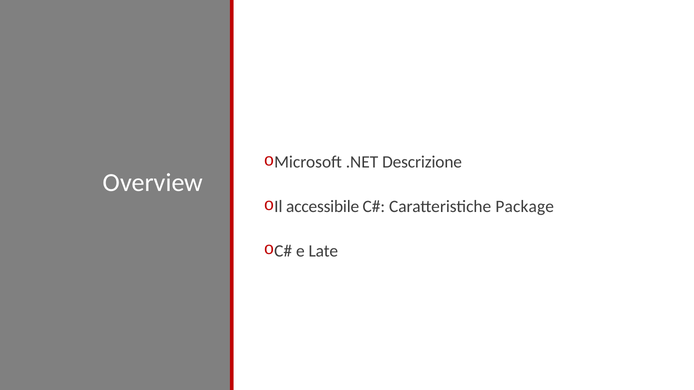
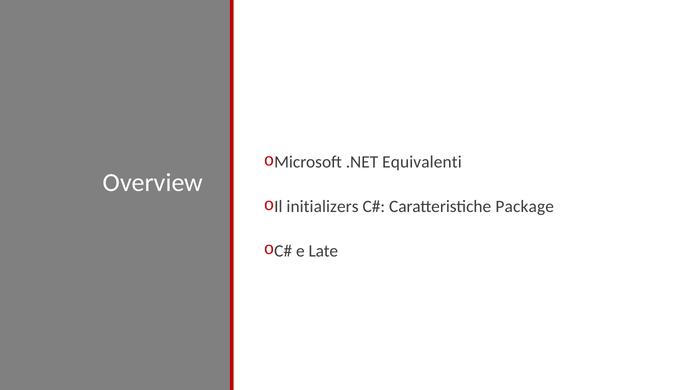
Descrizione: Descrizione -> Equivalenti
accessibile: accessibile -> initializers
